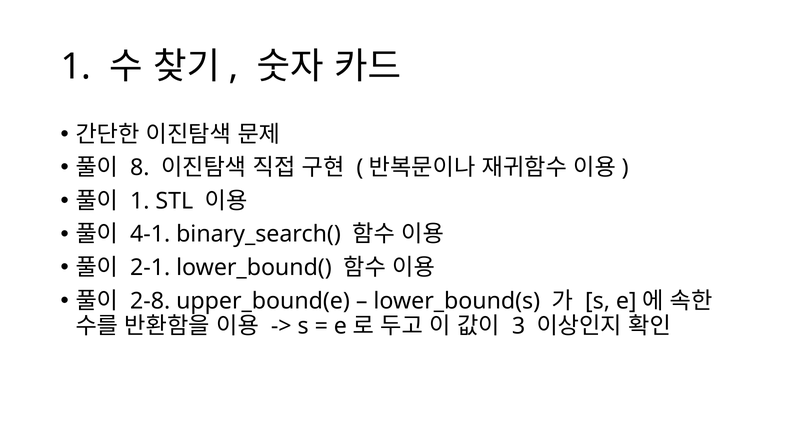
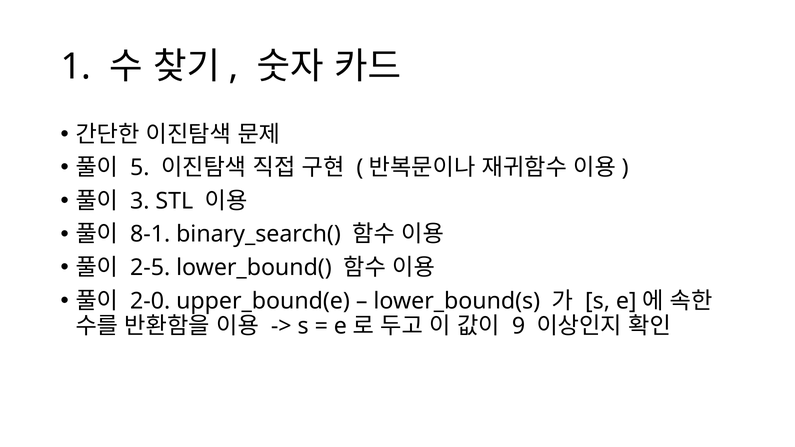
8: 8 -> 5
1 at (140, 201): 1 -> 3
4-1: 4-1 -> 8-1
2-1: 2-1 -> 2-5
2-8: 2-8 -> 2-0
3: 3 -> 9
